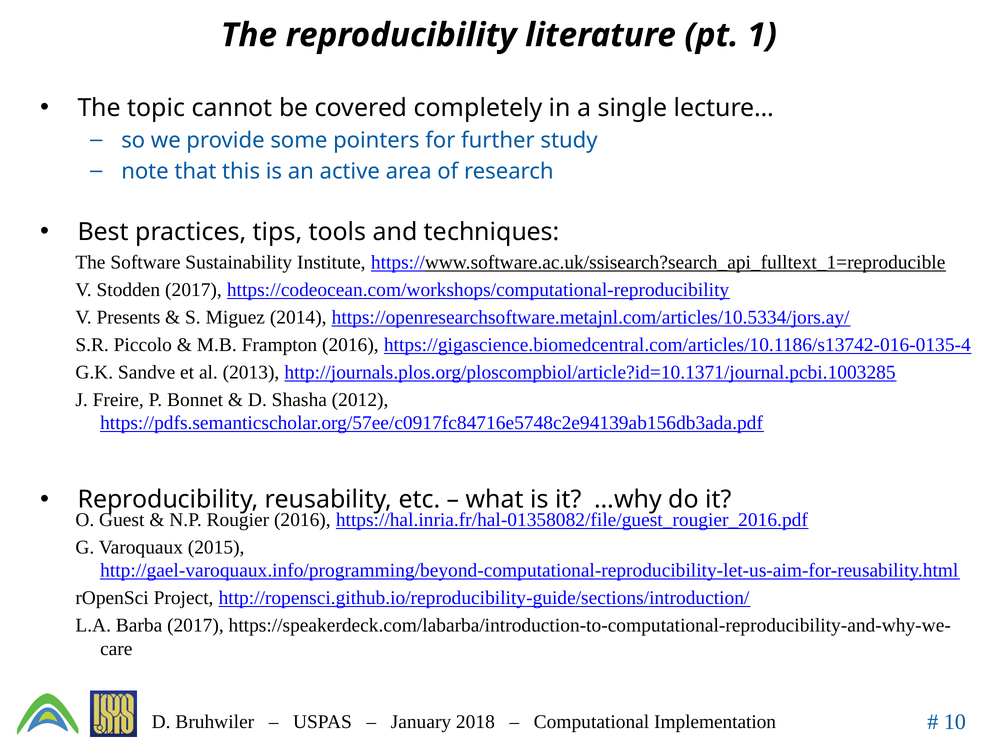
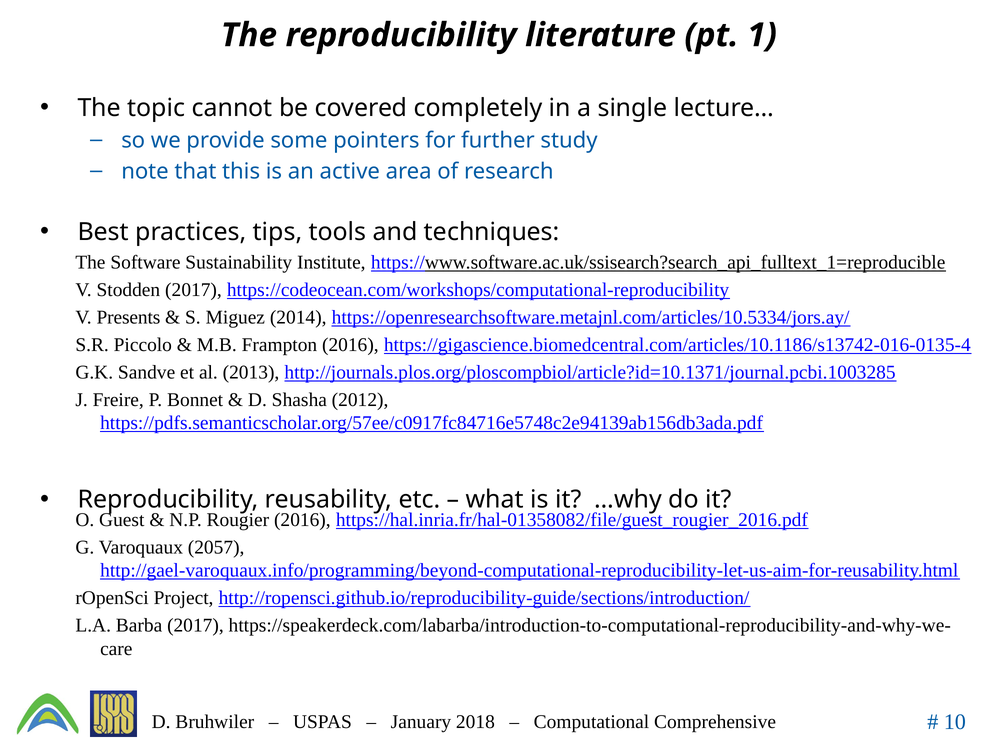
2015: 2015 -> 2057
Implementation: Implementation -> Comprehensive
